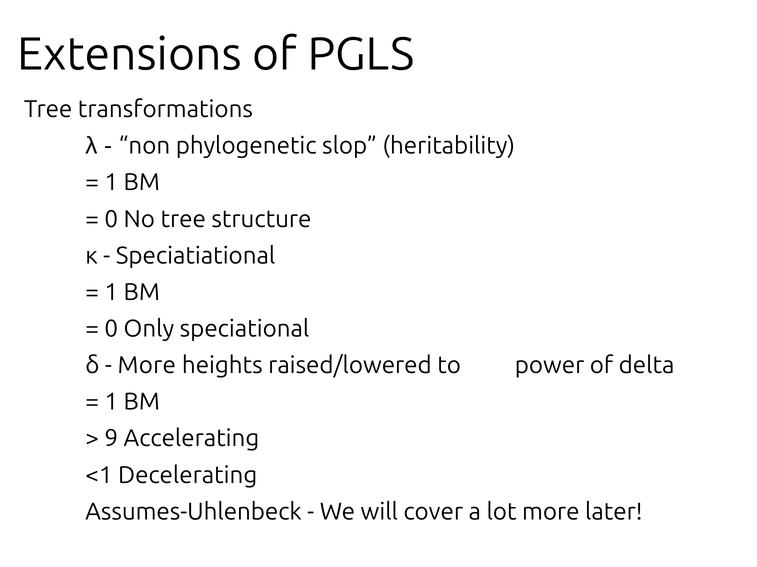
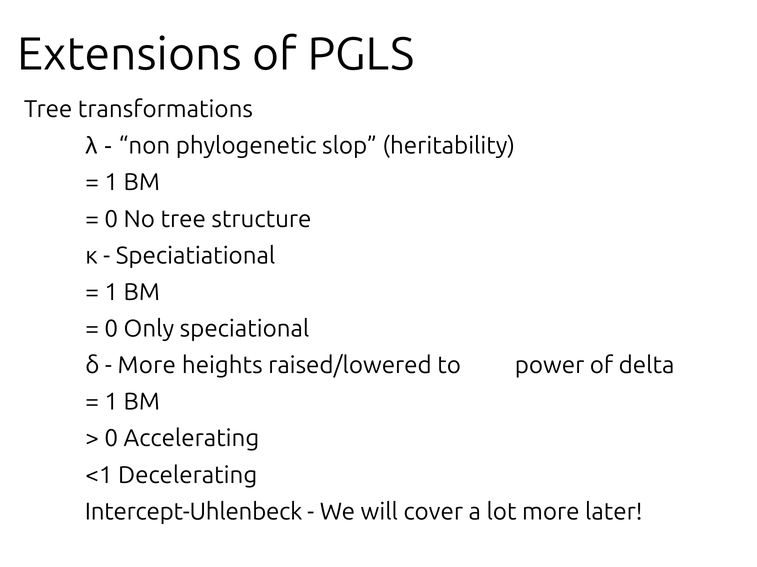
9 at (111, 439): 9 -> 0
Assumes-Uhlenbeck: Assumes-Uhlenbeck -> Intercept-Uhlenbeck
